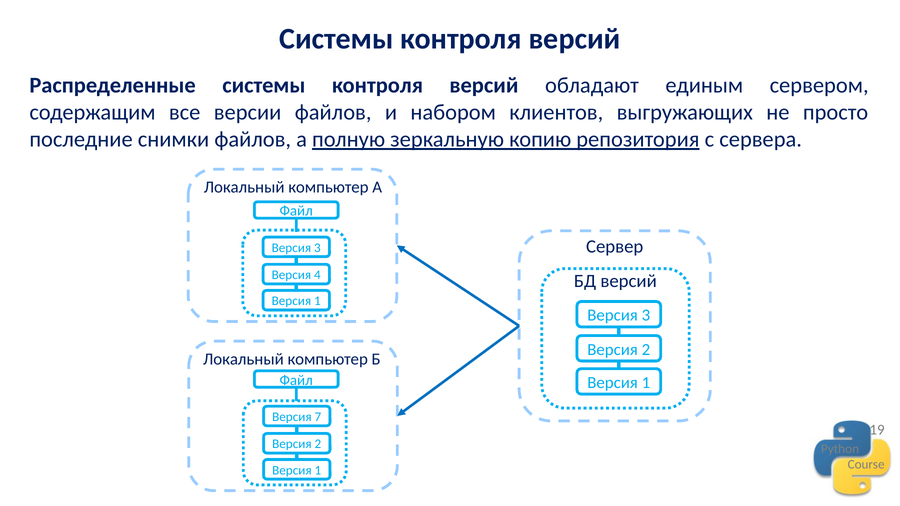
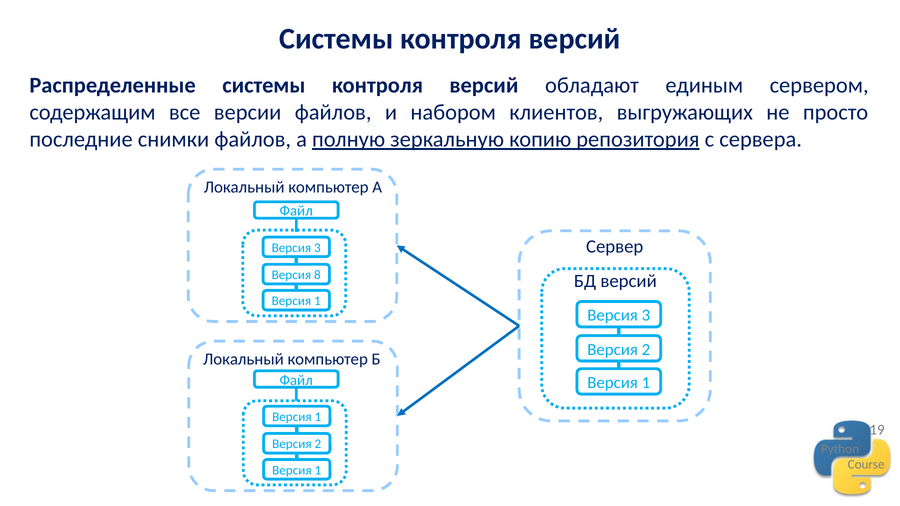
4: 4 -> 8
7 at (318, 417): 7 -> 1
